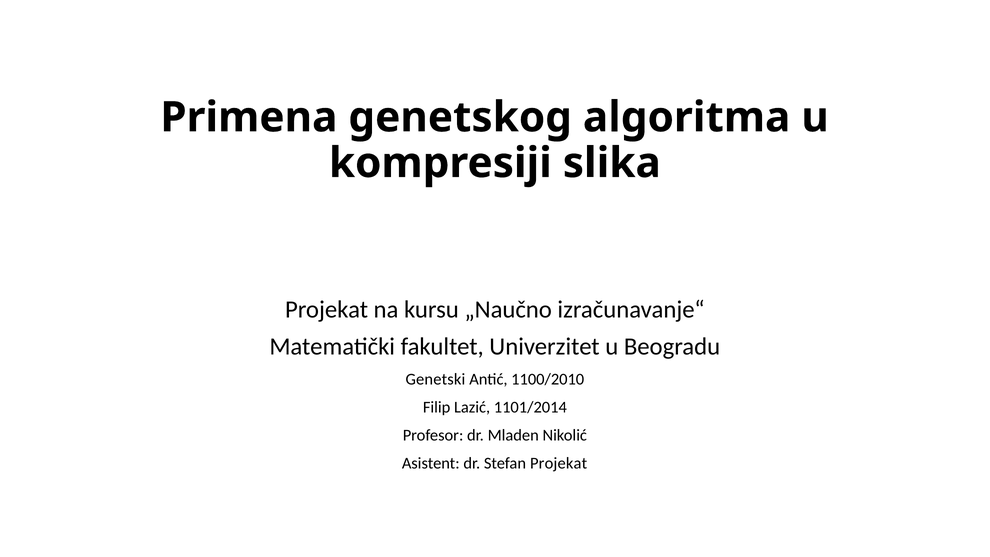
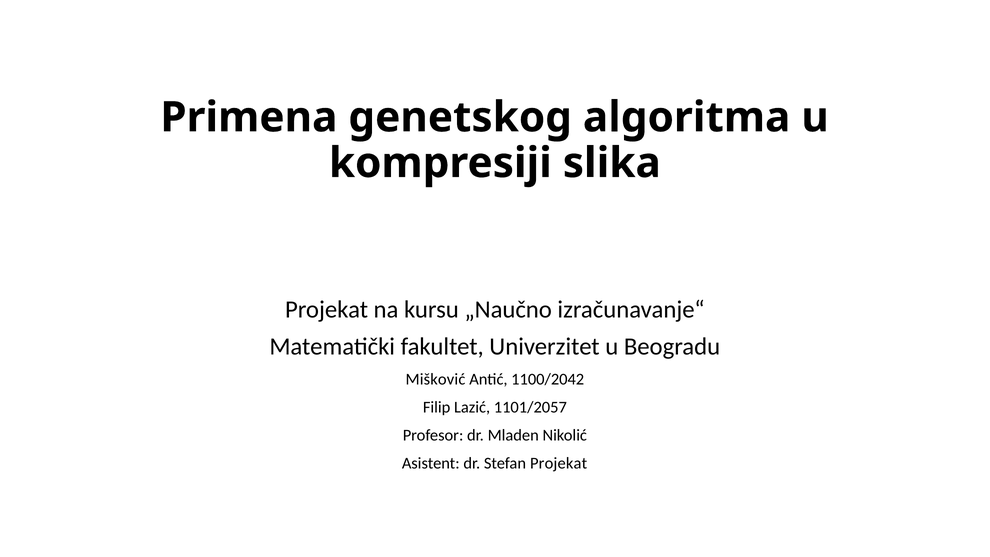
Genetski: Genetski -> Mišković
1100/2010: 1100/2010 -> 1100/2042
1101/2014: 1101/2014 -> 1101/2057
